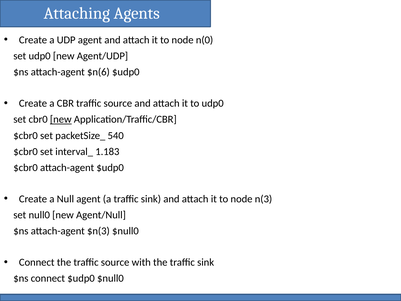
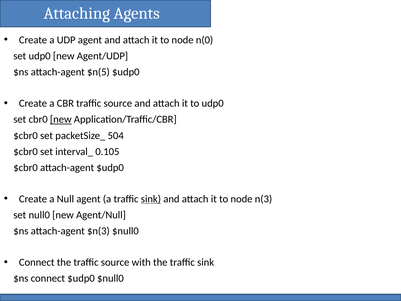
$n(6: $n(6 -> $n(5
540: 540 -> 504
1.183: 1.183 -> 0.105
sink at (151, 199) underline: none -> present
